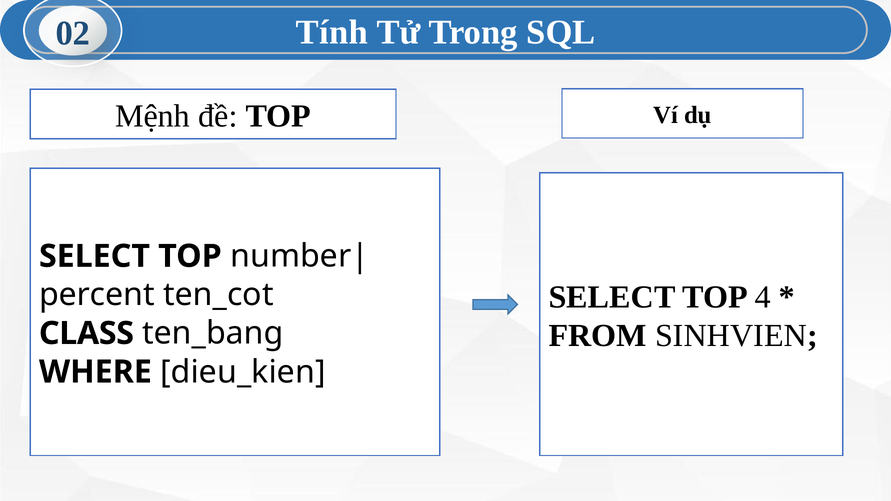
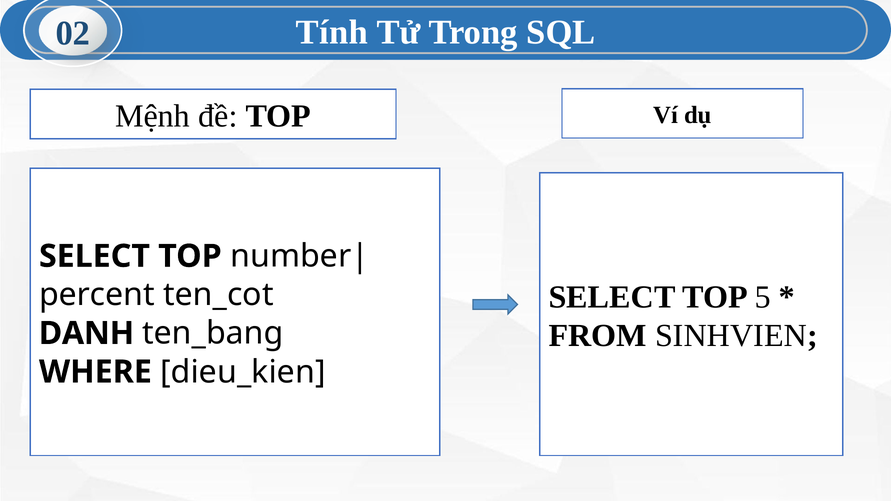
4: 4 -> 5
CLASS: CLASS -> DANH
